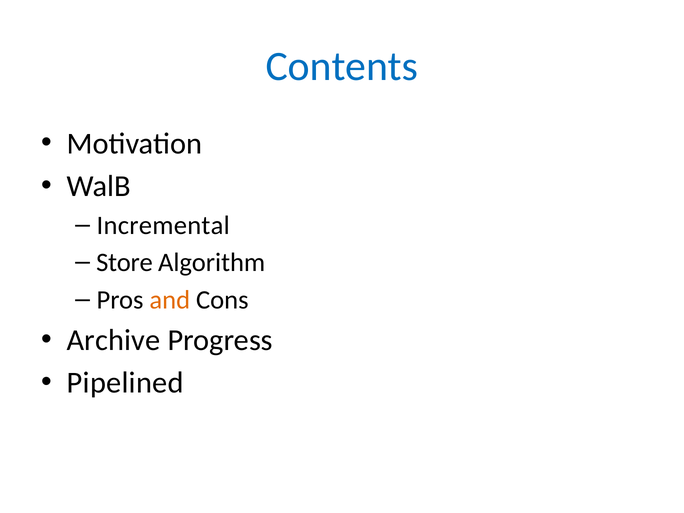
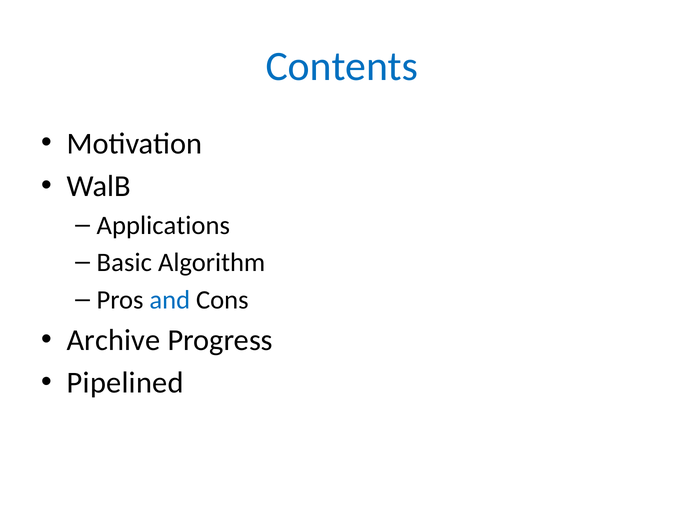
Incremental: Incremental -> Applications
Store: Store -> Basic
and colour: orange -> blue
